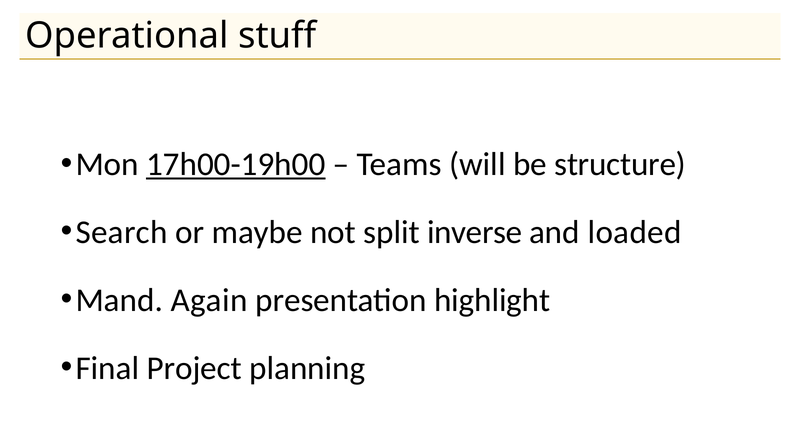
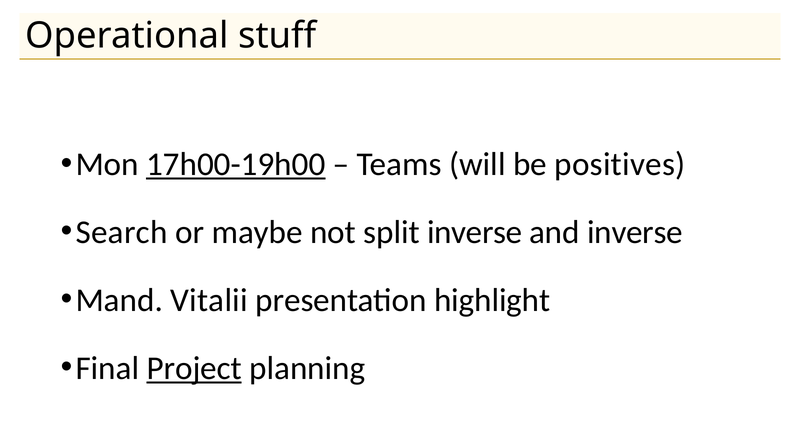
structure: structure -> positives
and loaded: loaded -> inverse
Again: Again -> Vitalii
Project underline: none -> present
